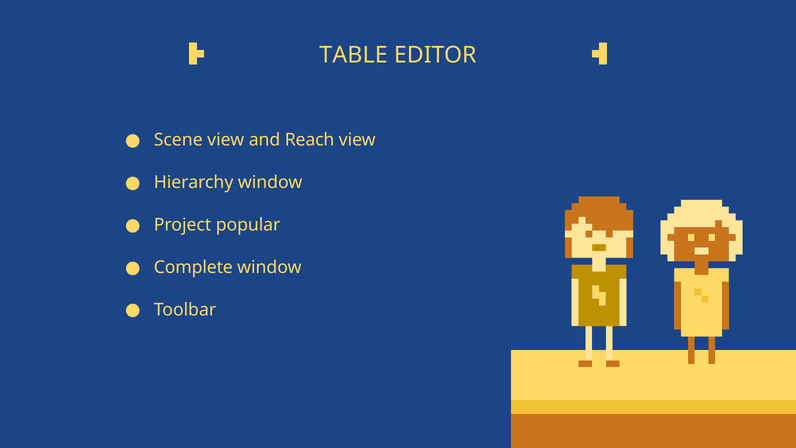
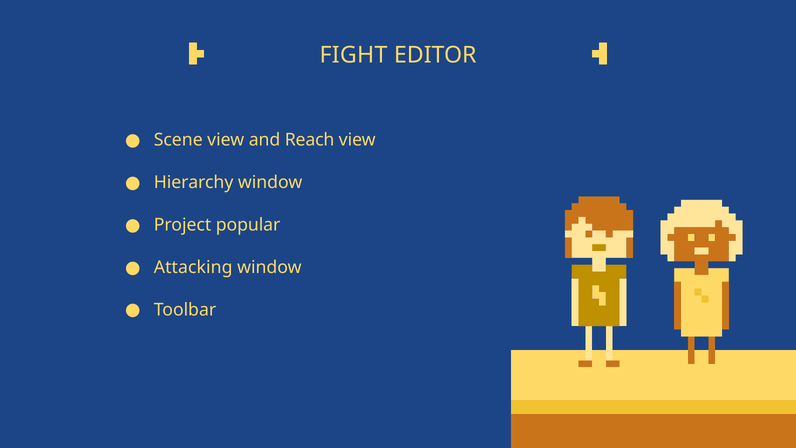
TABLE: TABLE -> FIGHT
Complete: Complete -> Attacking
